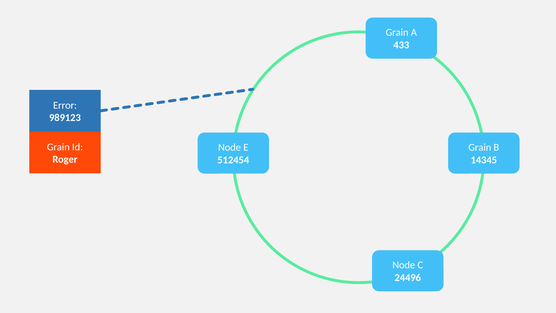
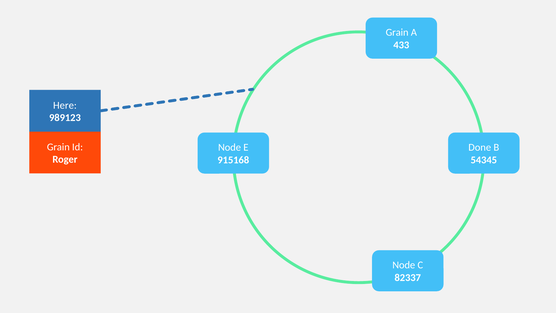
Error: Error -> Here
Grain at (480, 147): Grain -> Done
512454: 512454 -> 915168
14345: 14345 -> 54345
24496: 24496 -> 82337
